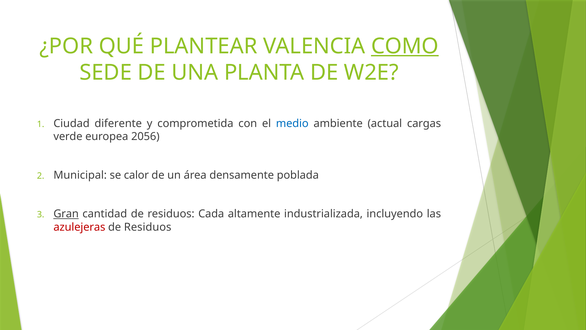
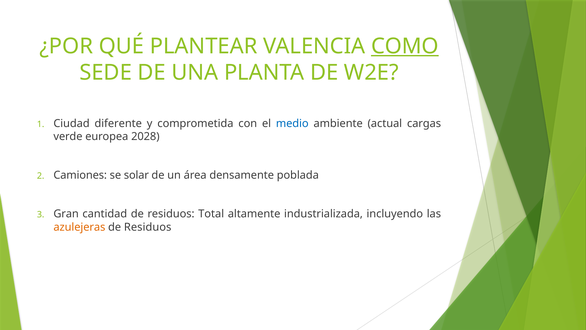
2056: 2056 -> 2028
Municipal: Municipal -> Camiones
calor: calor -> solar
Gran underline: present -> none
Cada: Cada -> Total
azulejeras colour: red -> orange
